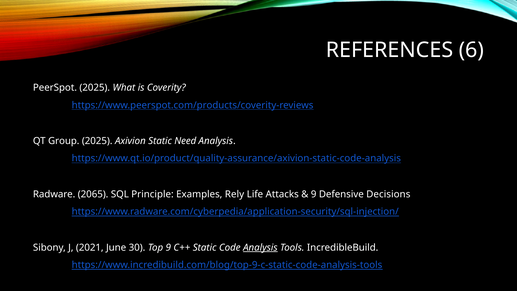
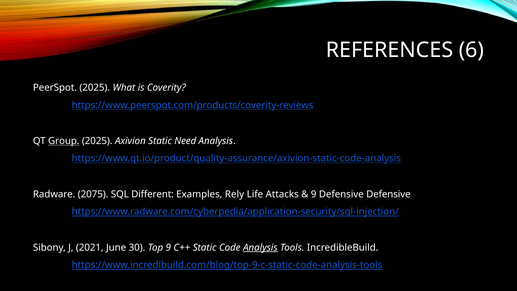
Group underline: none -> present
2065: 2065 -> 2075
Principle: Principle -> Different
Defensive Decisions: Decisions -> Defensive
